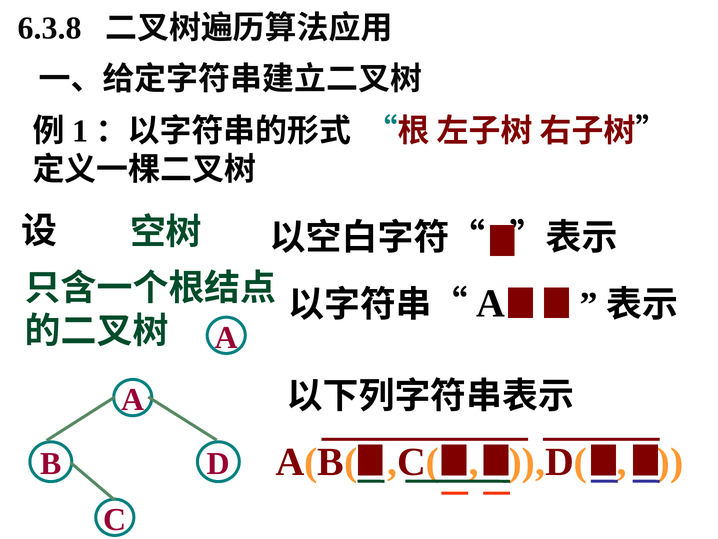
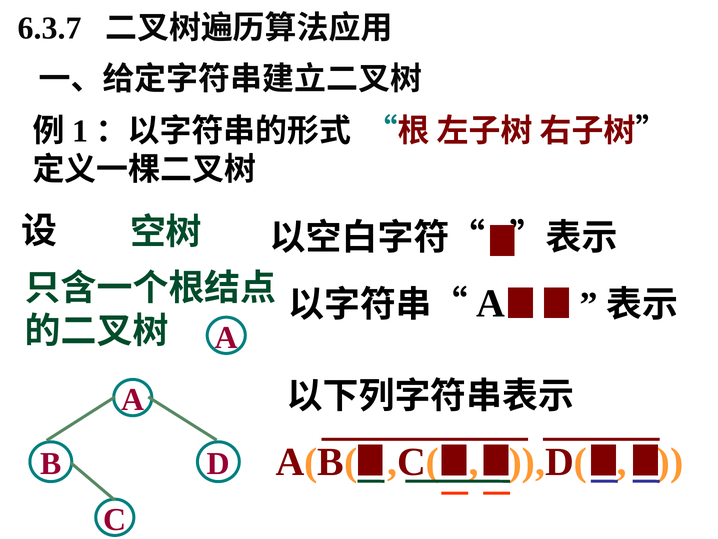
6.3.8: 6.3.8 -> 6.3.7
